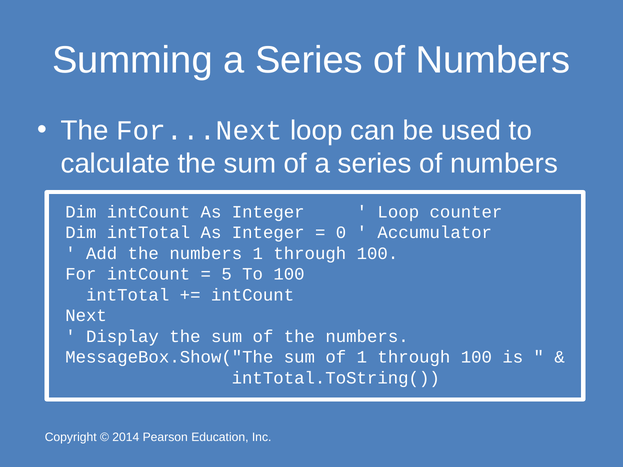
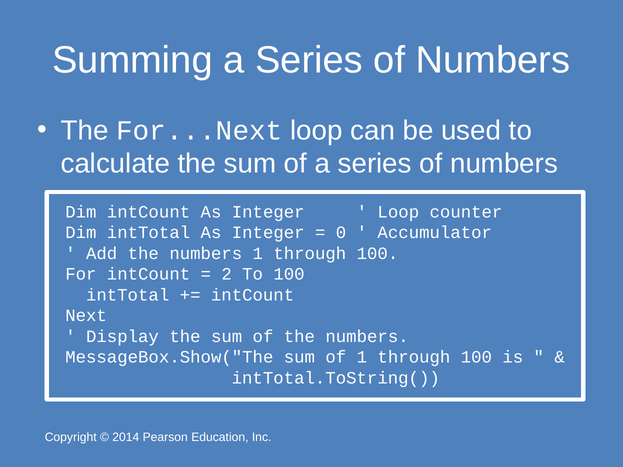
5: 5 -> 2
